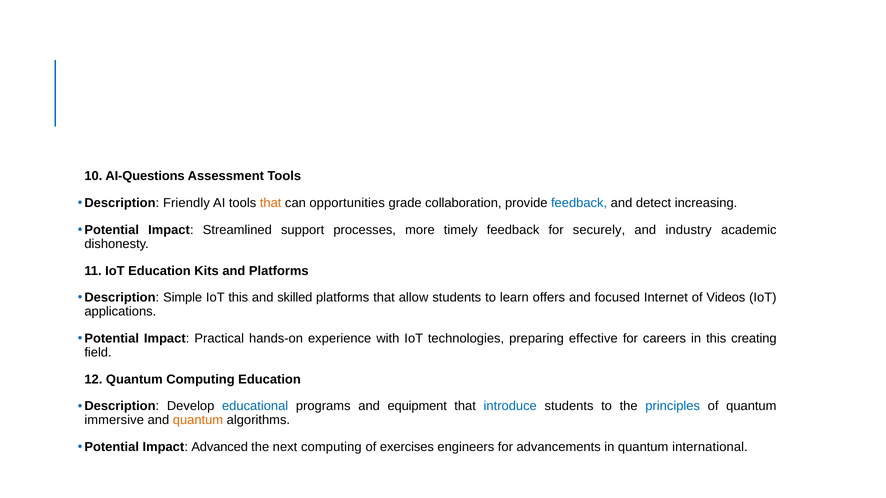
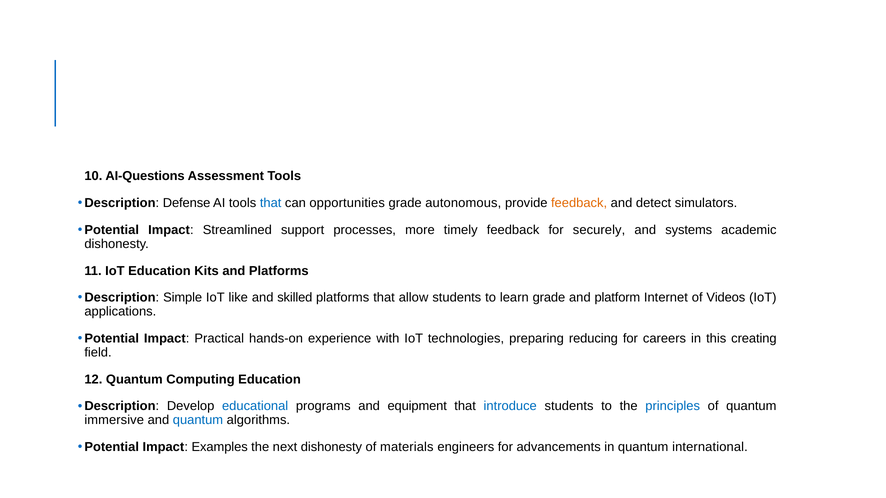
Friendly: Friendly -> Defense
that at (271, 203) colour: orange -> blue
collaboration: collaboration -> autonomous
feedback at (579, 203) colour: blue -> orange
increasing: increasing -> simulators
industry: industry -> systems
IoT this: this -> like
learn offers: offers -> grade
focused: focused -> platform
effective: effective -> reducing
quantum at (198, 420) colour: orange -> blue
Advanced: Advanced -> Examples
next computing: computing -> dishonesty
exercises: exercises -> materials
